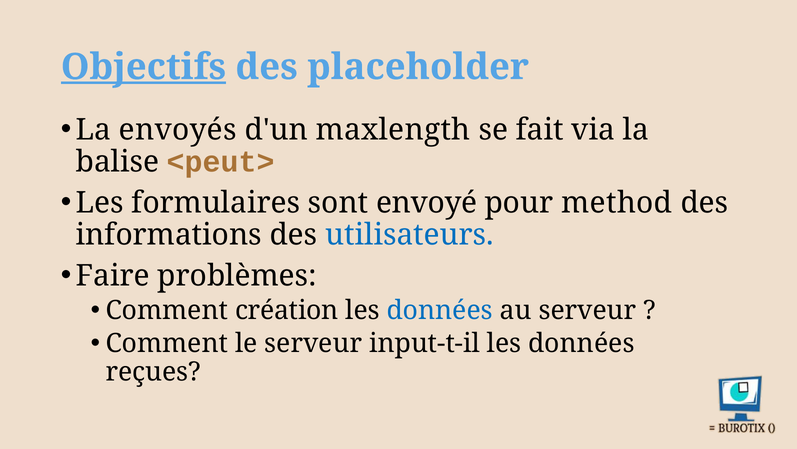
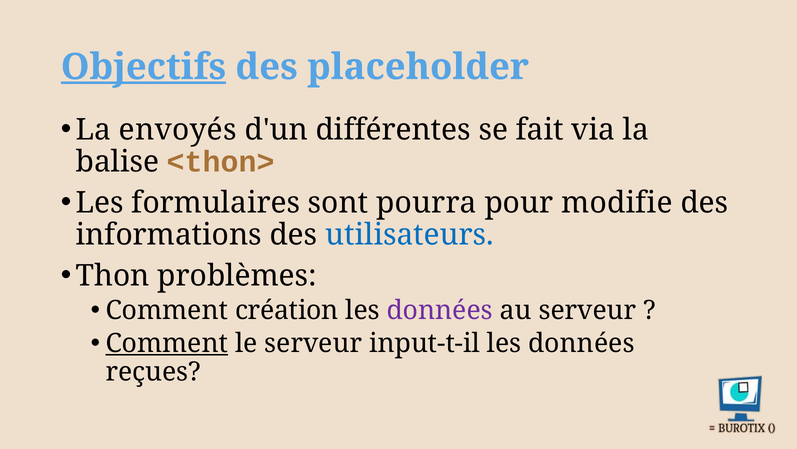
maxlength: maxlength -> différentes
<peut>: <peut> -> <thon>
envoyé: envoyé -> pourra
method: method -> modifie
Faire: Faire -> Thon
données at (440, 310) colour: blue -> purple
Comment at (167, 343) underline: none -> present
